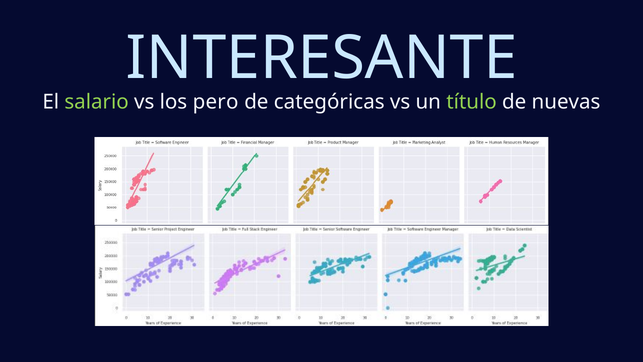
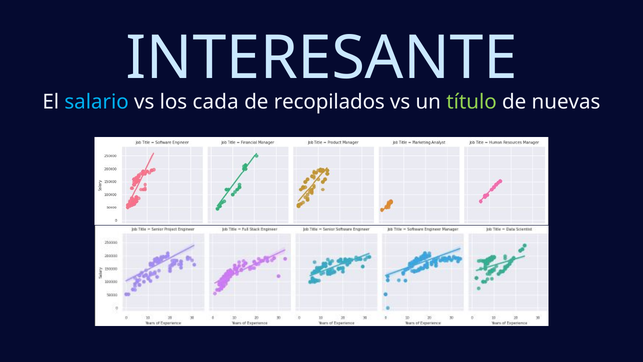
salario colour: light green -> light blue
pero: pero -> cada
categóricas: categóricas -> recopilados
